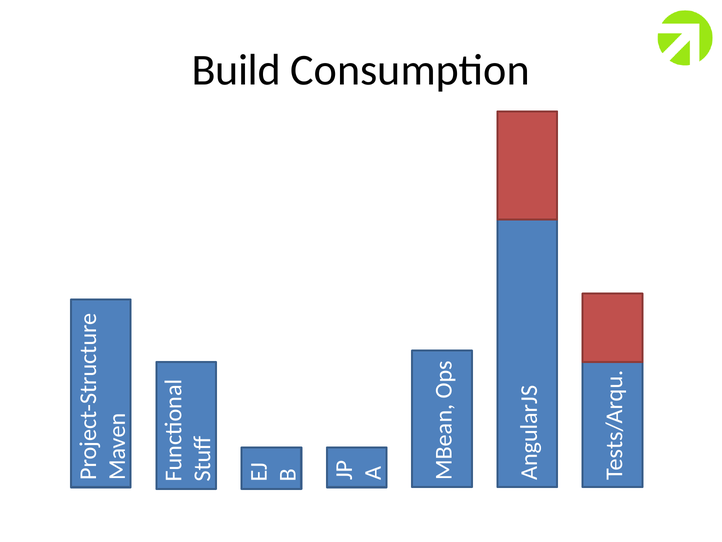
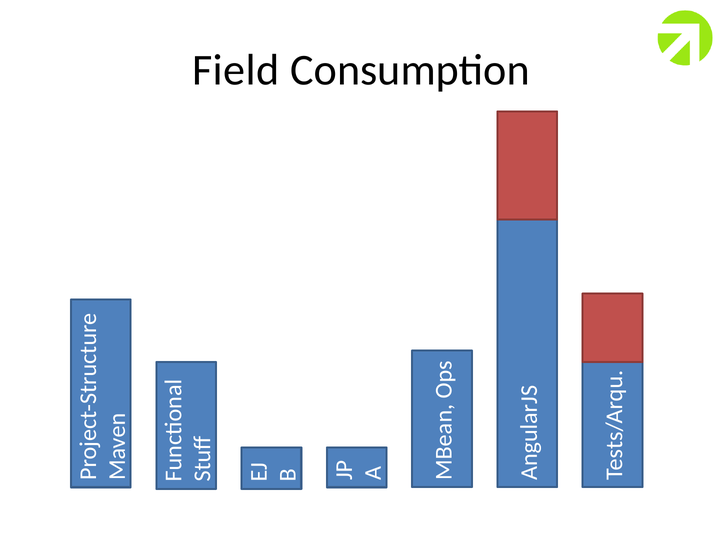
Build: Build -> Field
